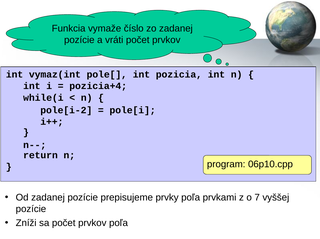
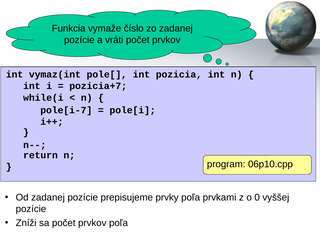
pozicia+4: pozicia+4 -> pozicia+7
pole[i-2: pole[i-2 -> pole[i-7
7: 7 -> 0
